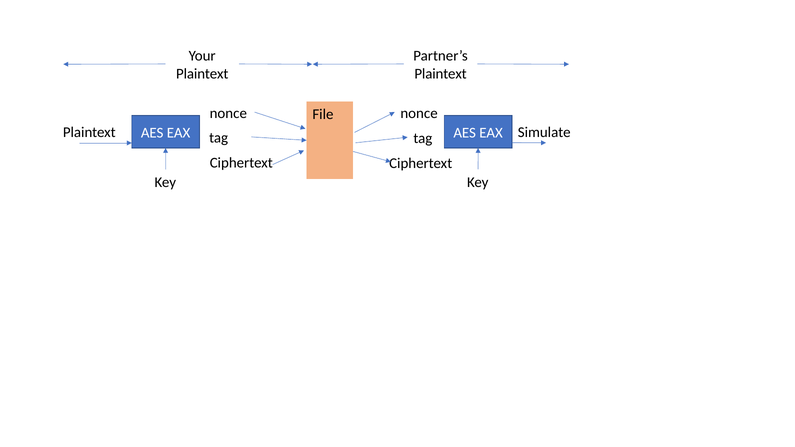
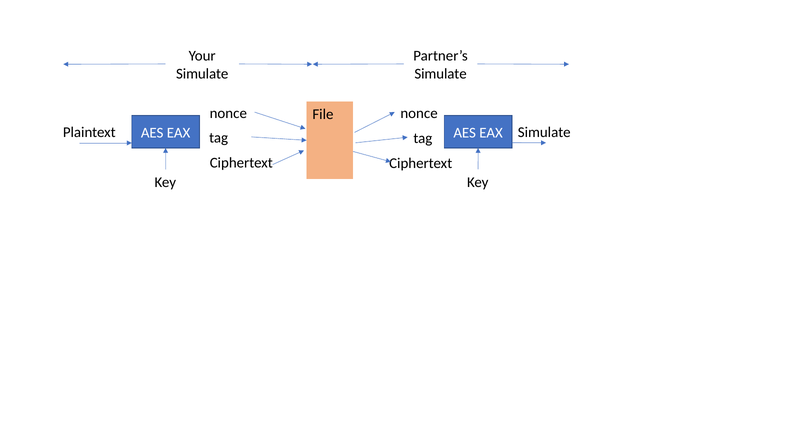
Plaintext at (202, 74): Plaintext -> Simulate
Plaintext at (441, 74): Plaintext -> Simulate
